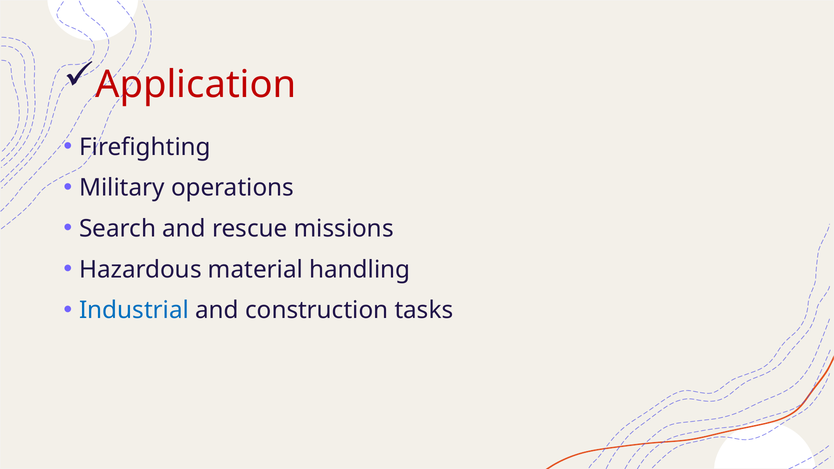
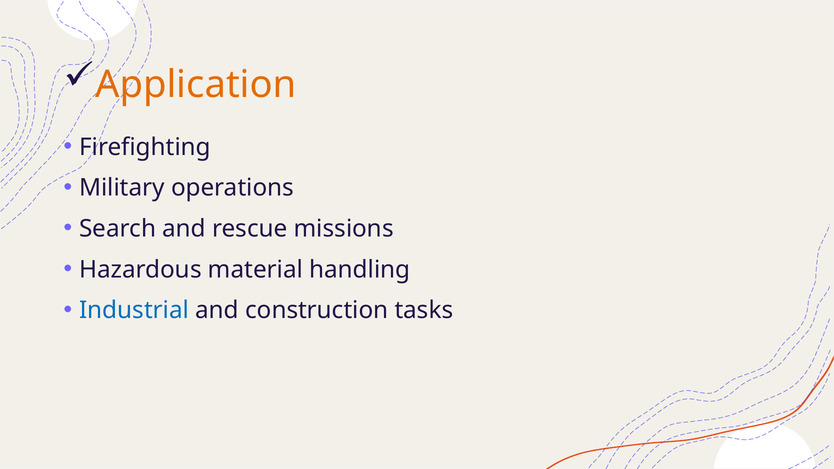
Application colour: red -> orange
